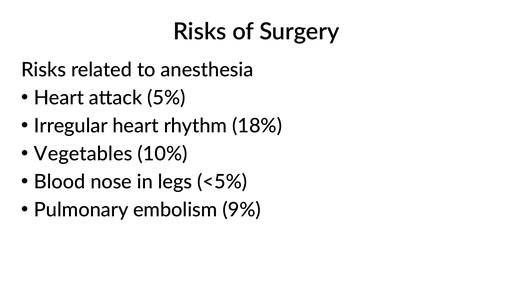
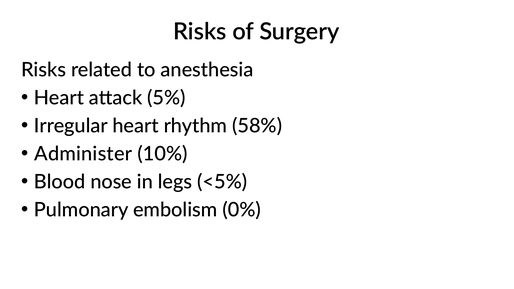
18%: 18% -> 58%
Vegetables: Vegetables -> Administer
9%: 9% -> 0%
